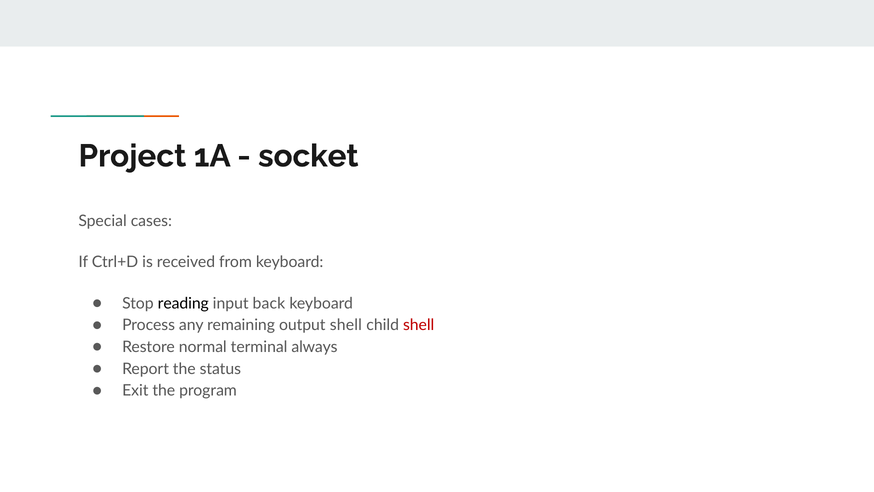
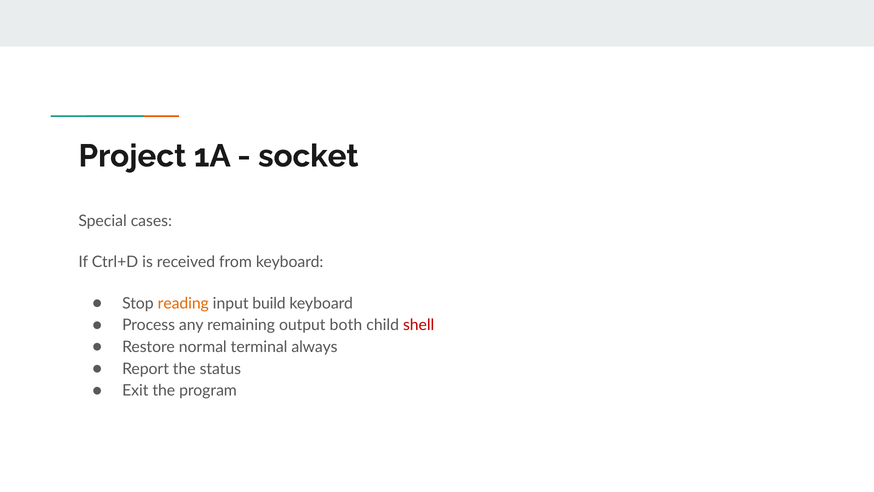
reading colour: black -> orange
back: back -> build
output shell: shell -> both
